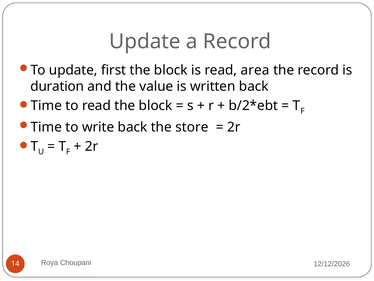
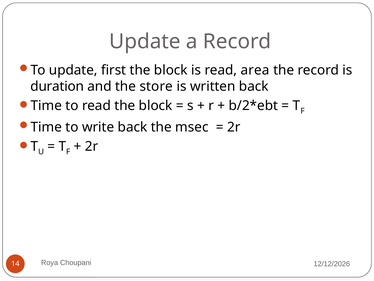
value: value -> store
store: store -> msec
